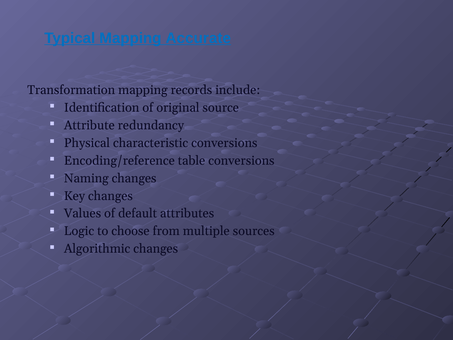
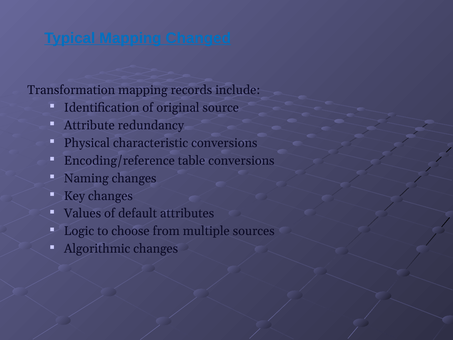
Accurate: Accurate -> Changed
